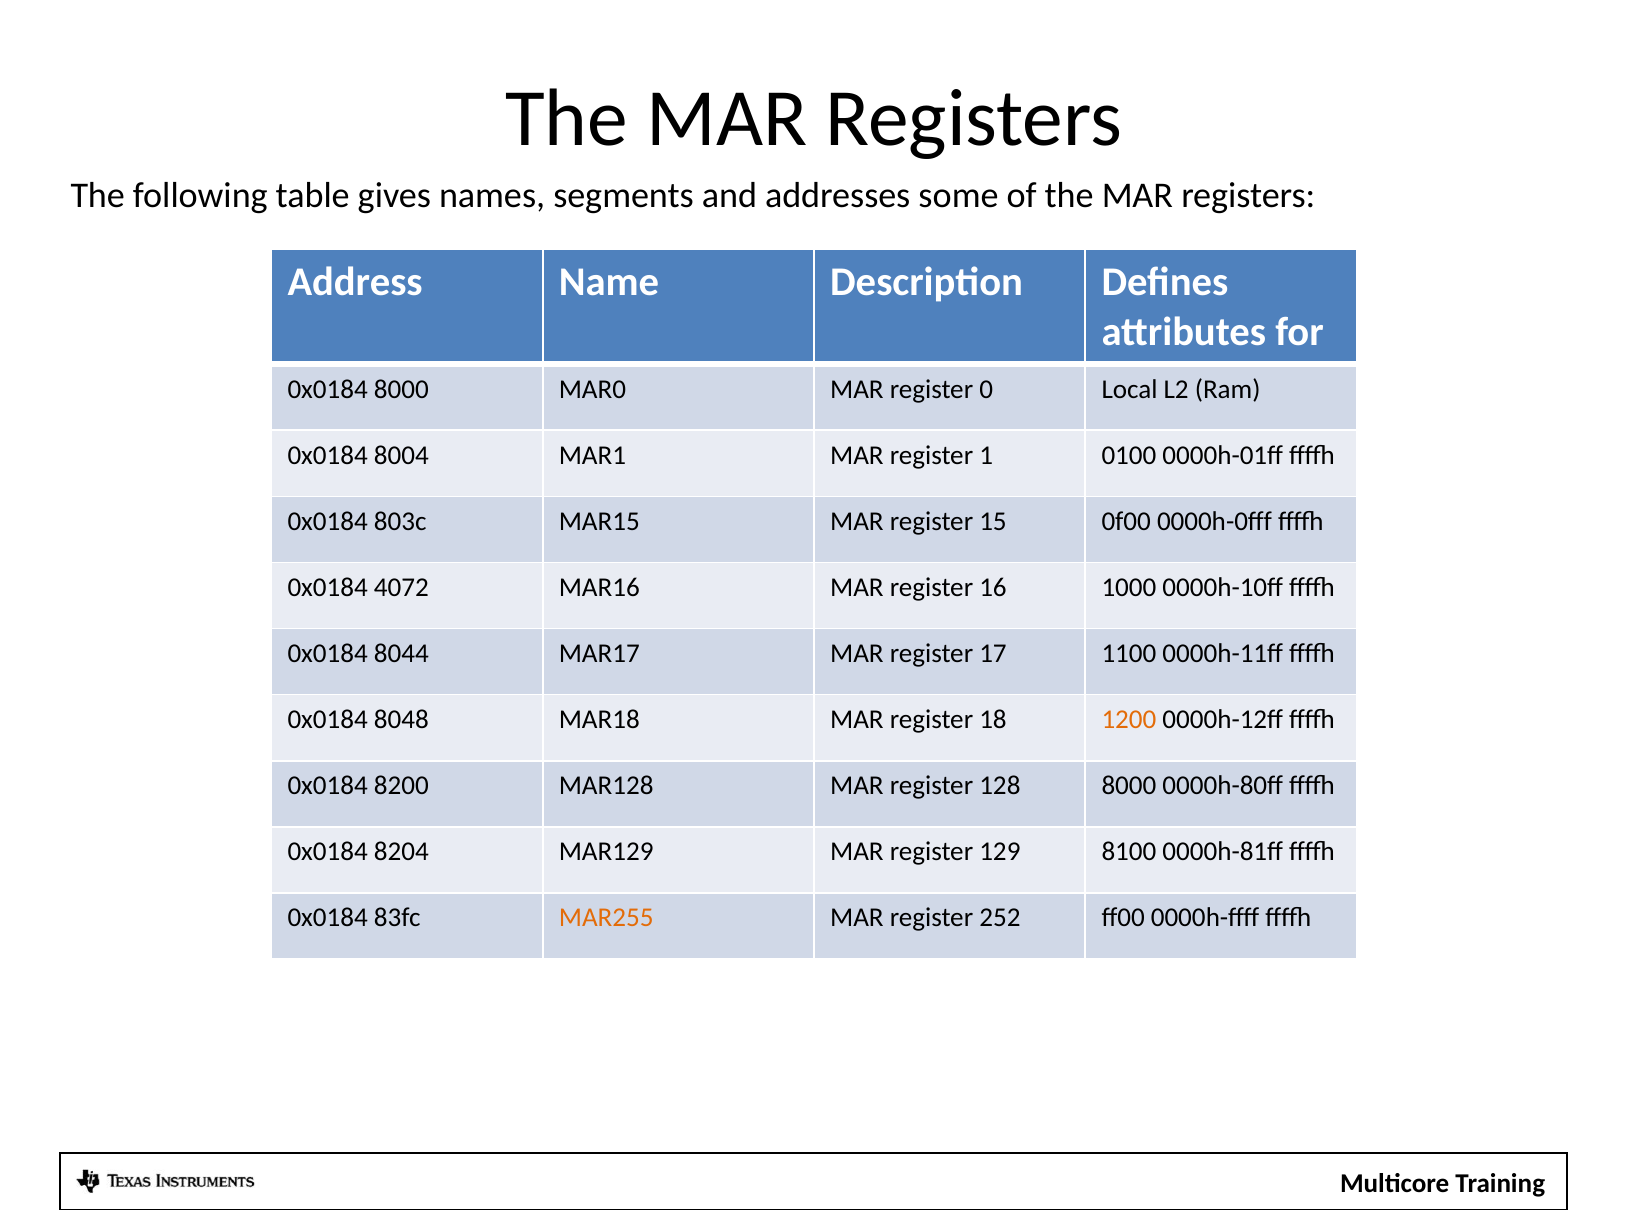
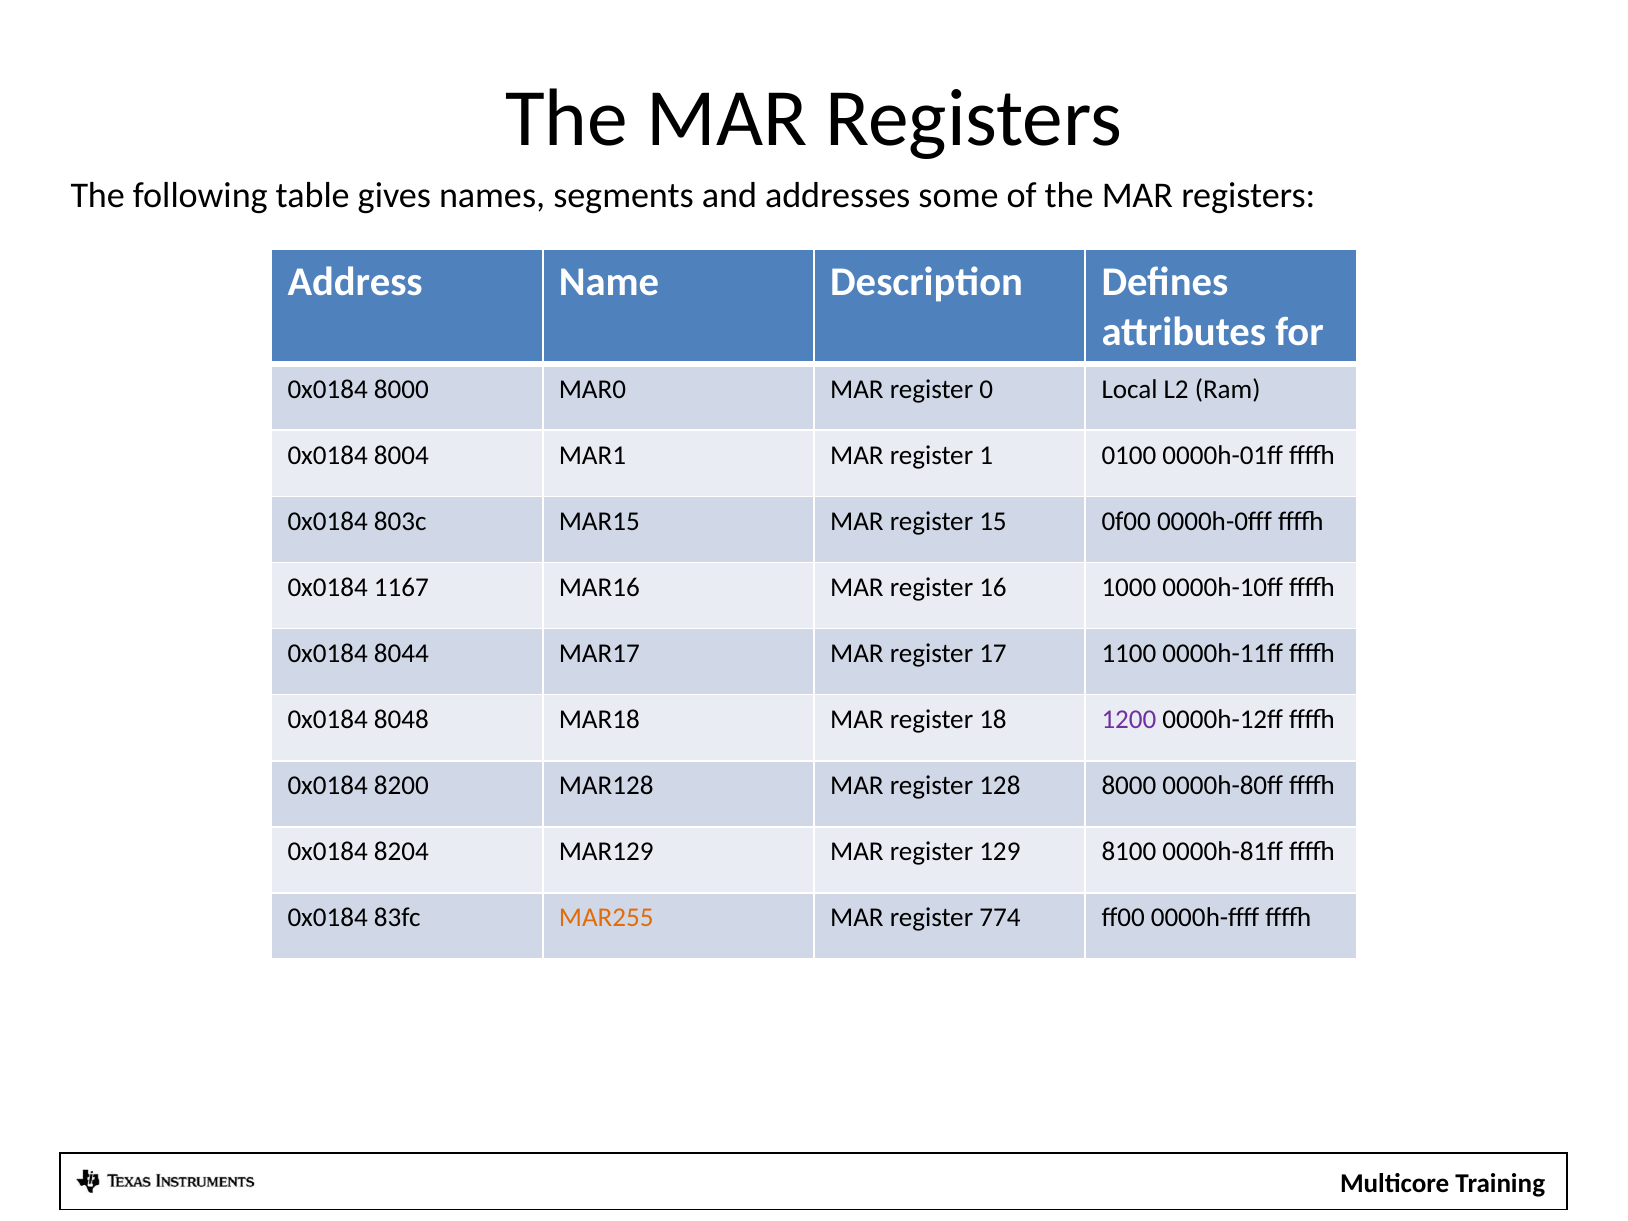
4072: 4072 -> 1167
1200 colour: orange -> purple
252: 252 -> 774
